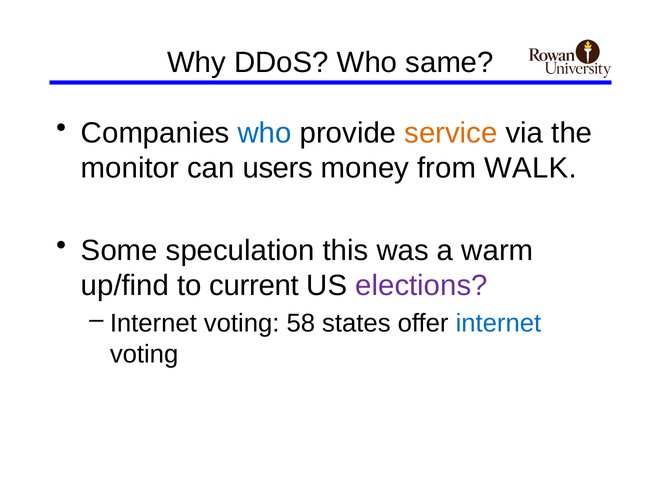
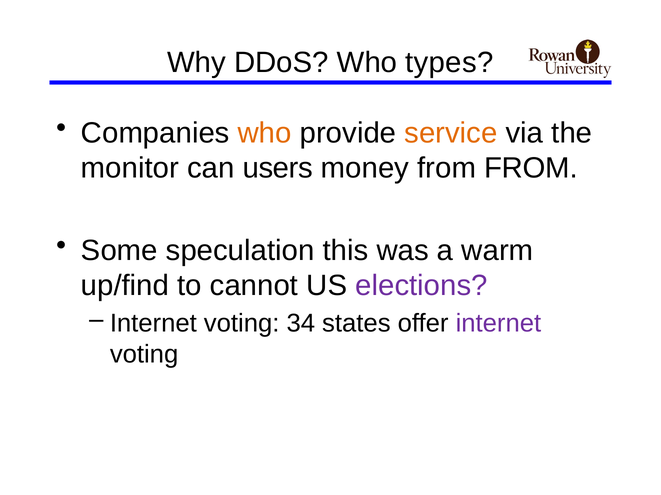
same: same -> types
who at (265, 133) colour: blue -> orange
from WALK: WALK -> FROM
current: current -> cannot
58: 58 -> 34
internet at (498, 324) colour: blue -> purple
